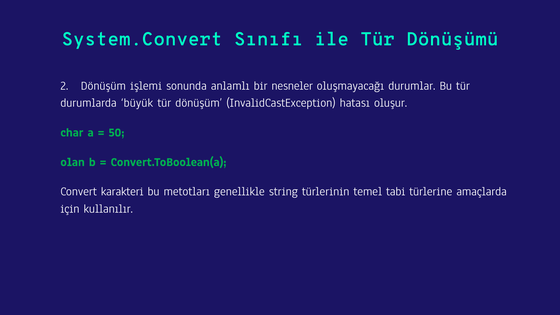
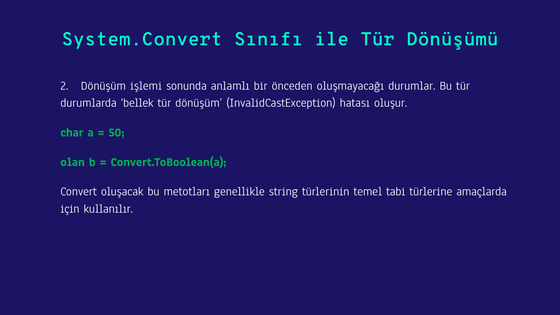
nesneler: nesneler -> önceden
büyük: büyük -> bellek
karakteri: karakteri -> oluşacak
